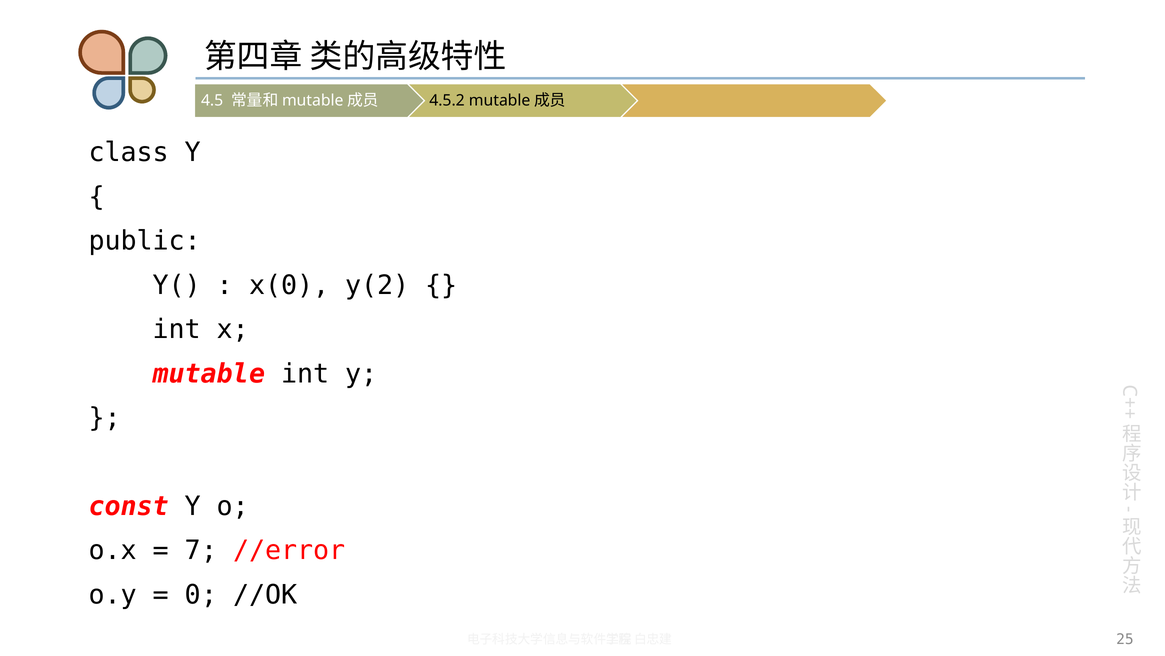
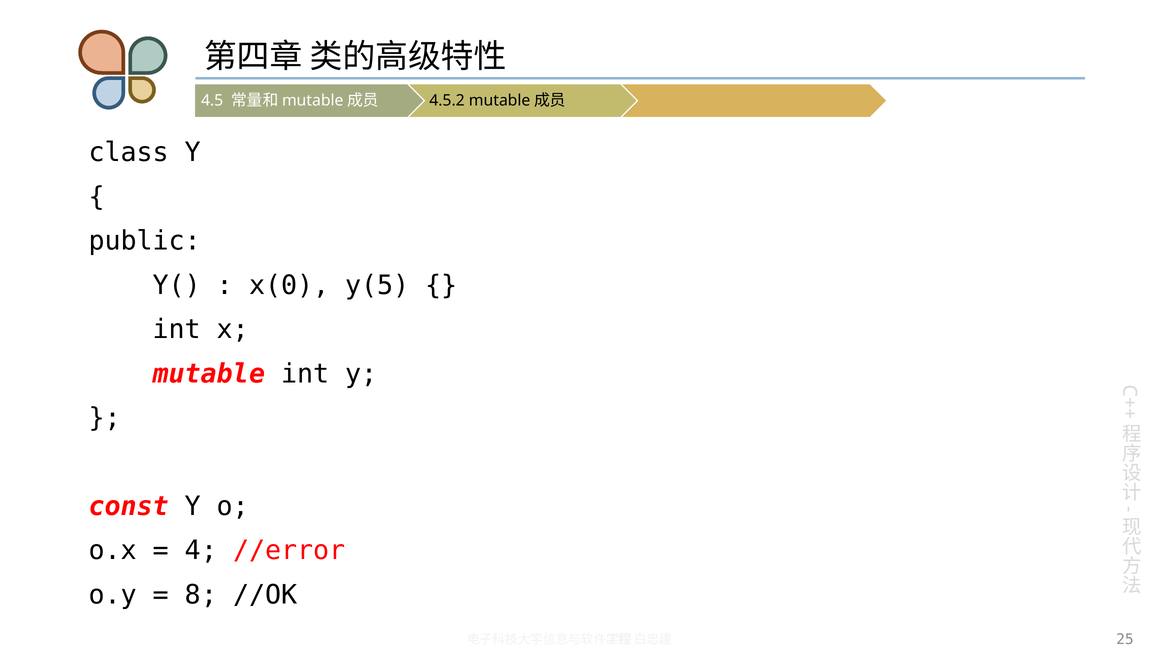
y(2: y(2 -> y(5
7: 7 -> 4
0: 0 -> 8
